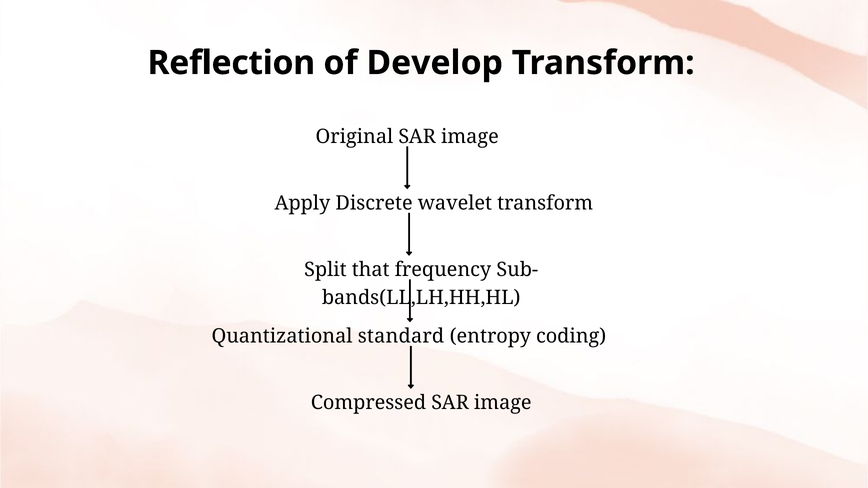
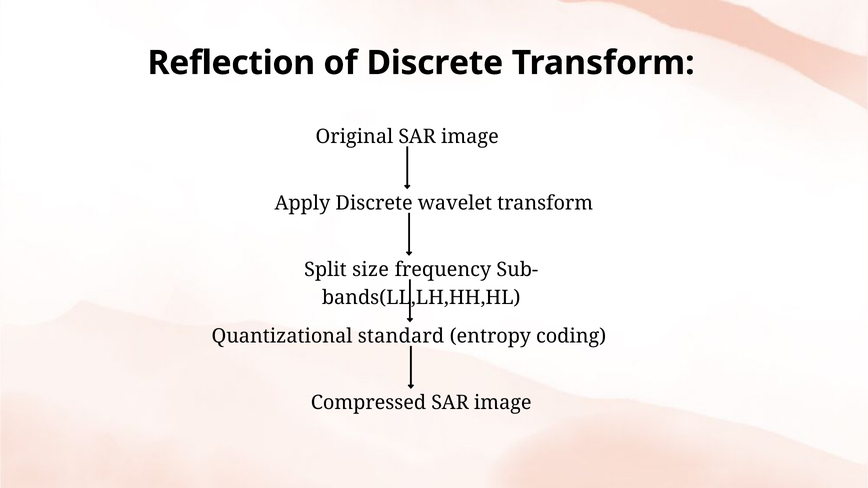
of Develop: Develop -> Discrete
that: that -> size
